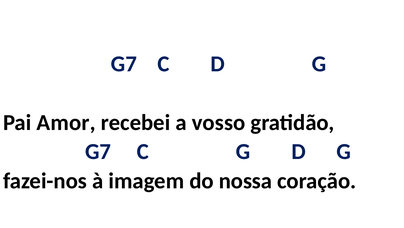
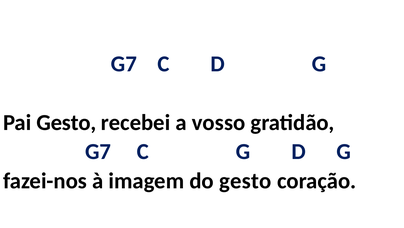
Pai Amor: Amor -> Gesto
do nossa: nossa -> gesto
